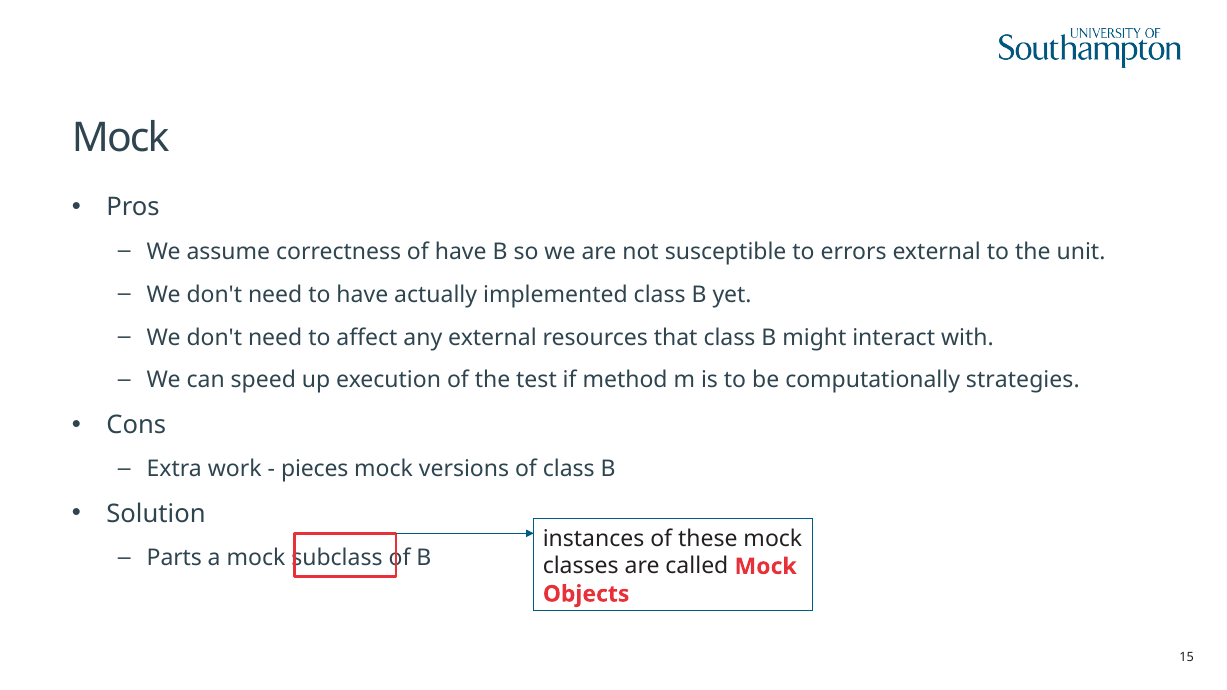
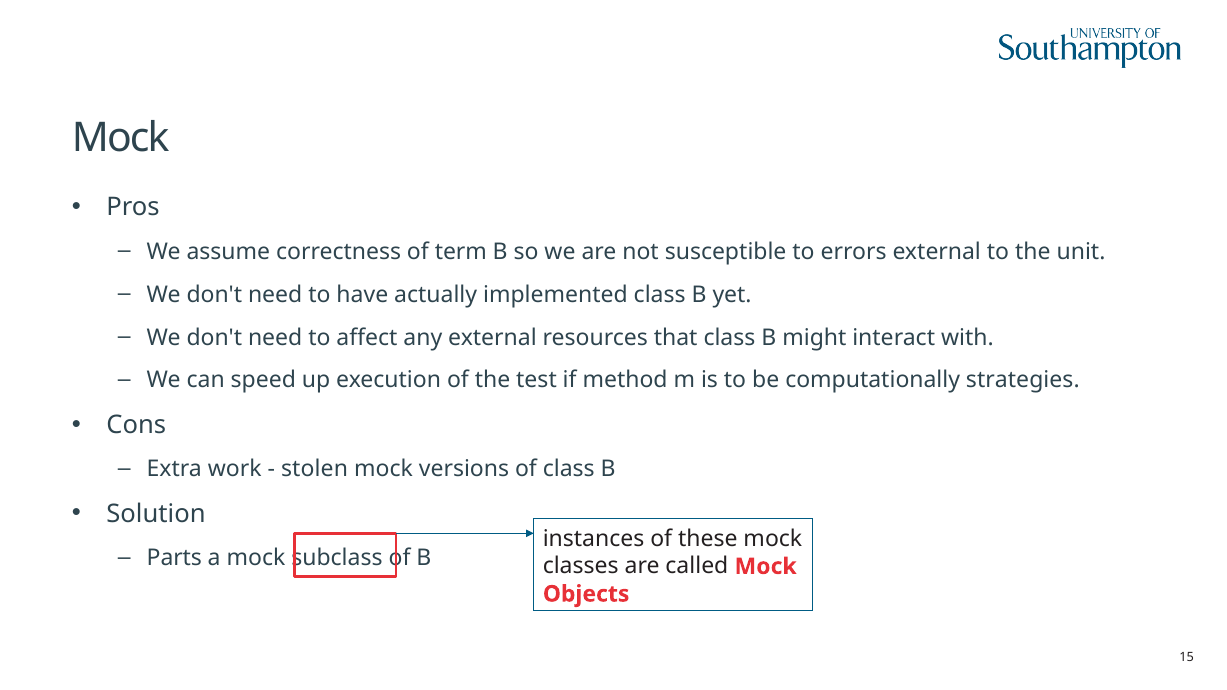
of have: have -> term
pieces: pieces -> stolen
